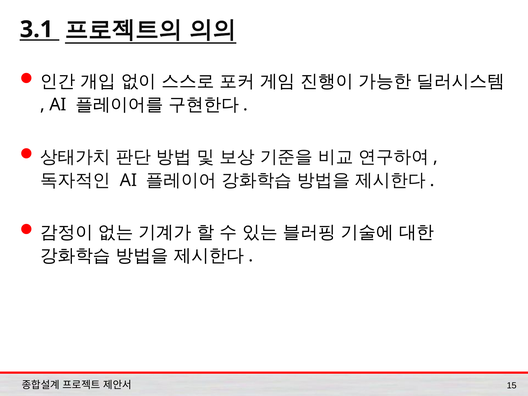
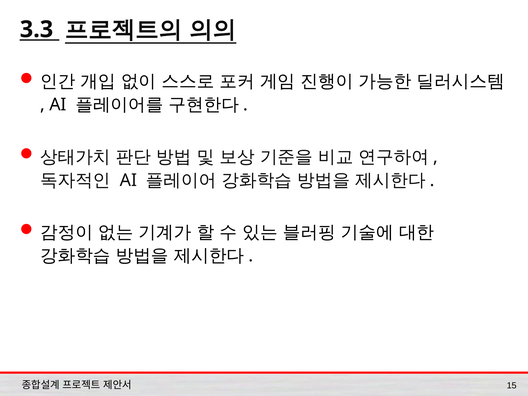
3.1: 3.1 -> 3.3
